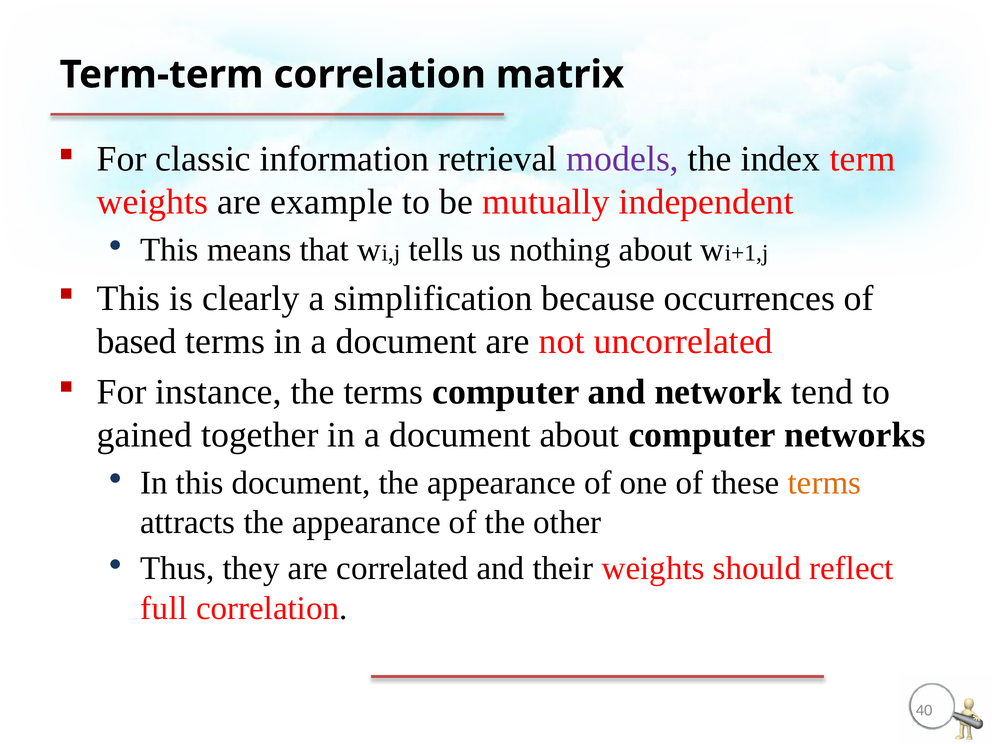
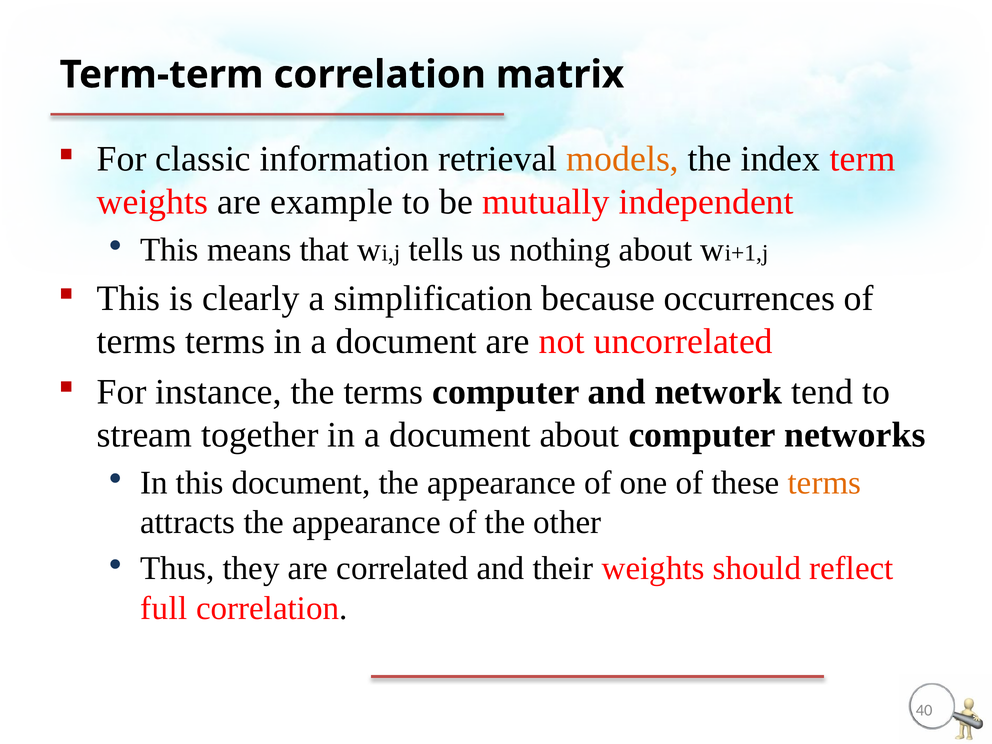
models colour: purple -> orange
based at (137, 342): based -> terms
gained: gained -> stream
